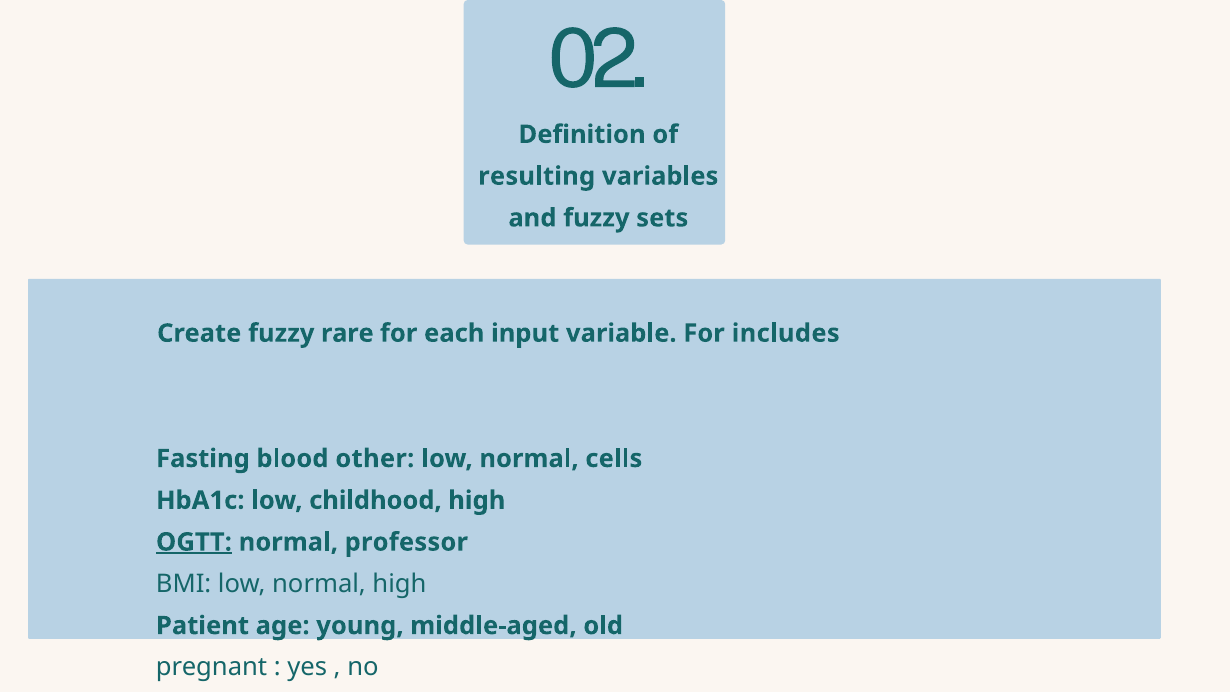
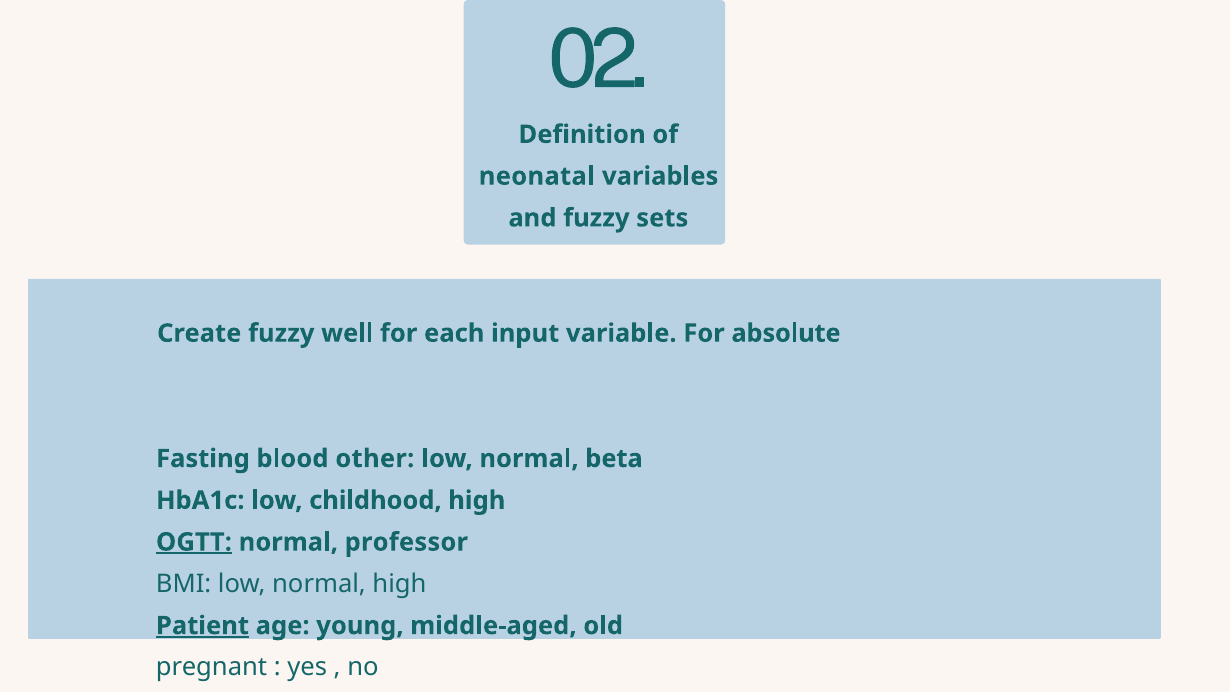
resulting: resulting -> neonatal
rare: rare -> well
includes: includes -> absolute
cells: cells -> beta
Patient underline: none -> present
